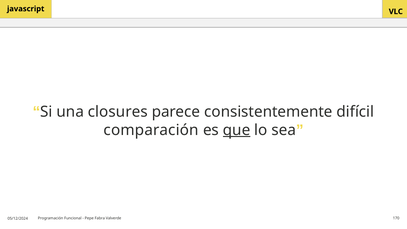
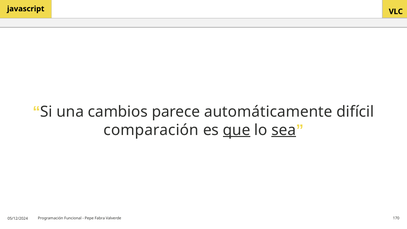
closures: closures -> cambios
consistentemente: consistentemente -> automáticamente
sea underline: none -> present
